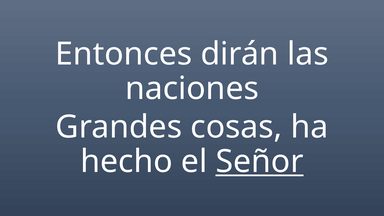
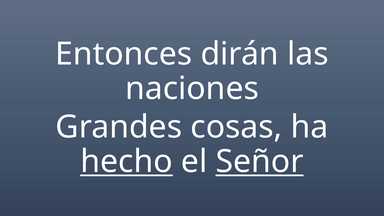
hecho underline: none -> present
